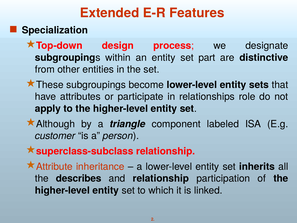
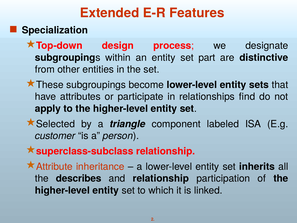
role: role -> find
Although: Although -> Selected
